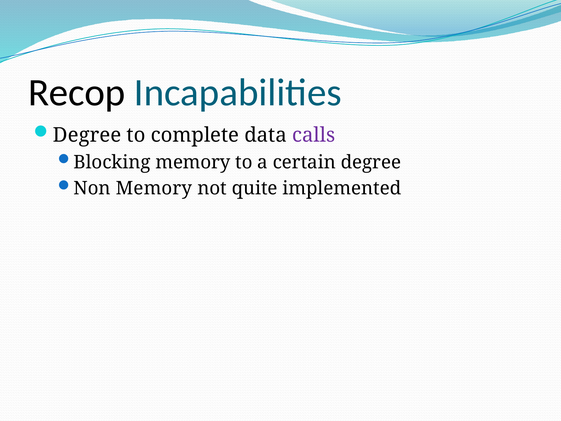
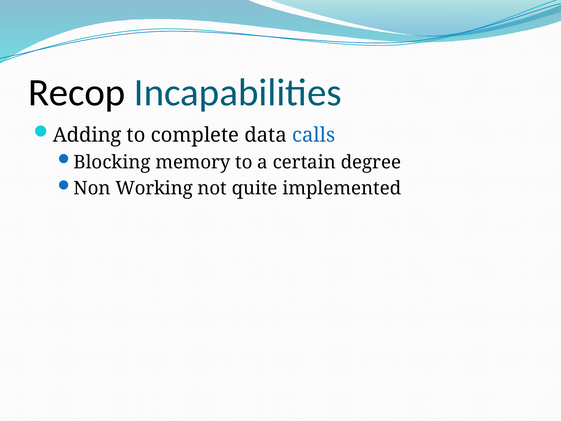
Degree at (87, 135): Degree -> Adding
calls colour: purple -> blue
Non Memory: Memory -> Working
